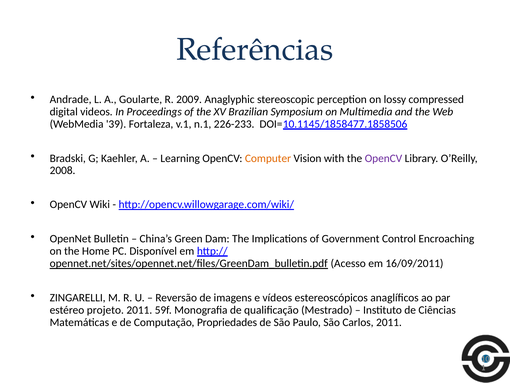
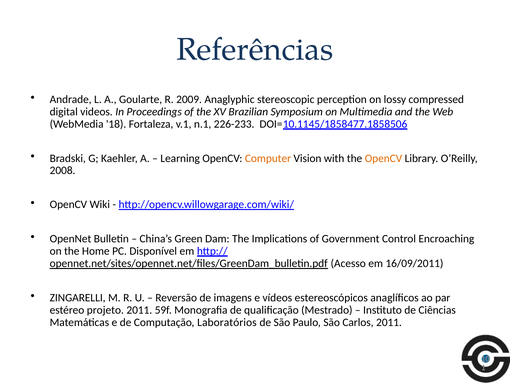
39: 39 -> 18
OpenCV at (383, 158) colour: purple -> orange
Propriedades: Propriedades -> Laboratórios
